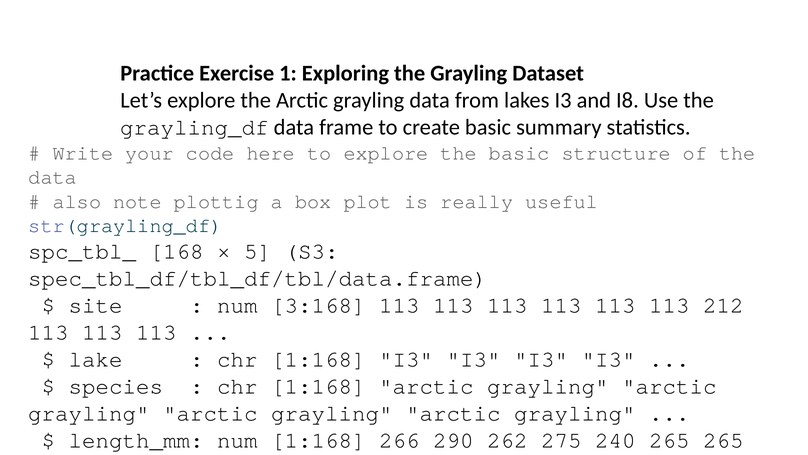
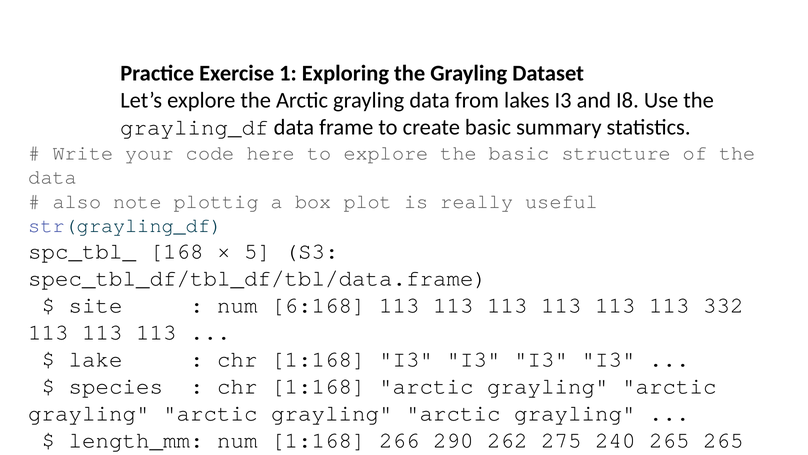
3:168: 3:168 -> 6:168
212: 212 -> 332
